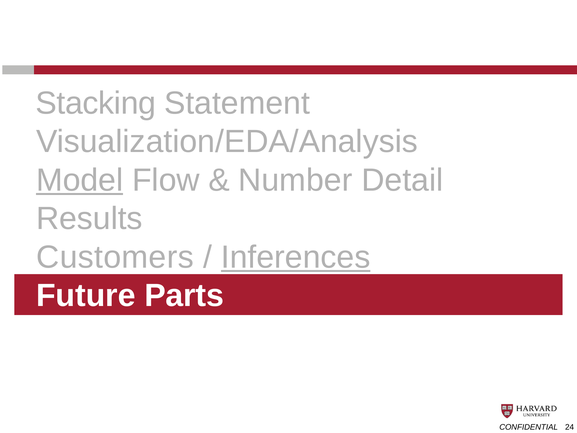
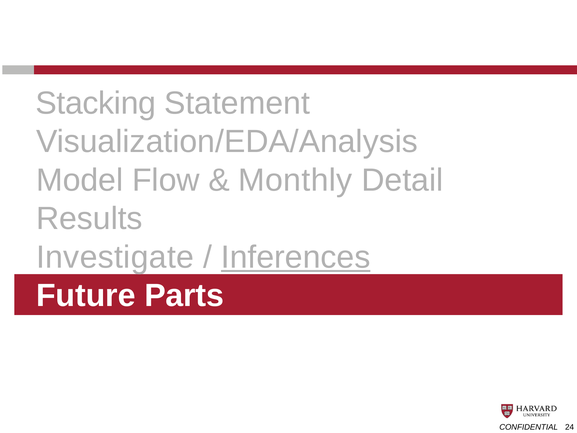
Model underline: present -> none
Number: Number -> Monthly
Customers: Customers -> Investigate
